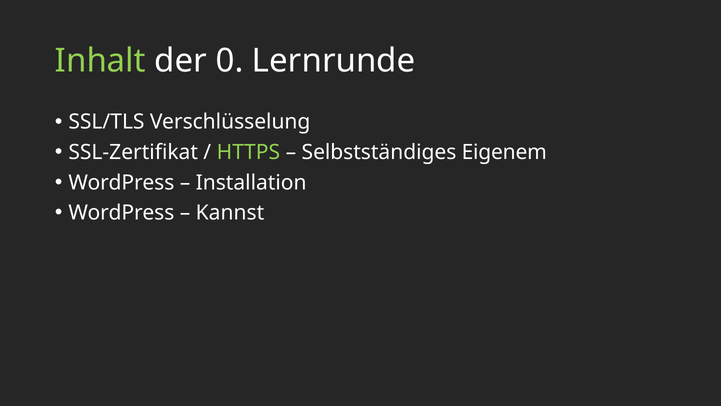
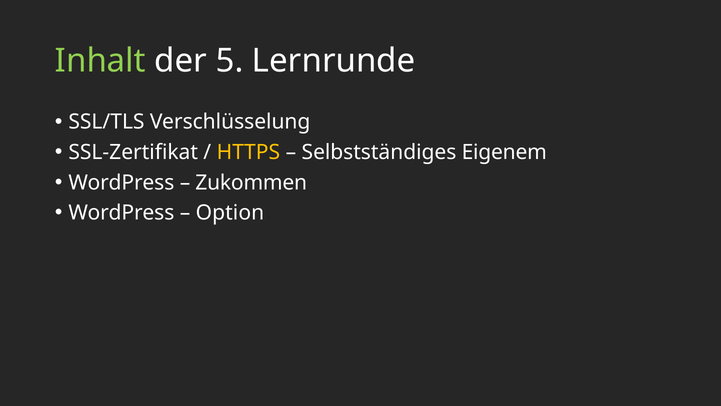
0: 0 -> 5
HTTPS colour: light green -> yellow
Installation: Installation -> Zukommen
Kannst: Kannst -> Option
